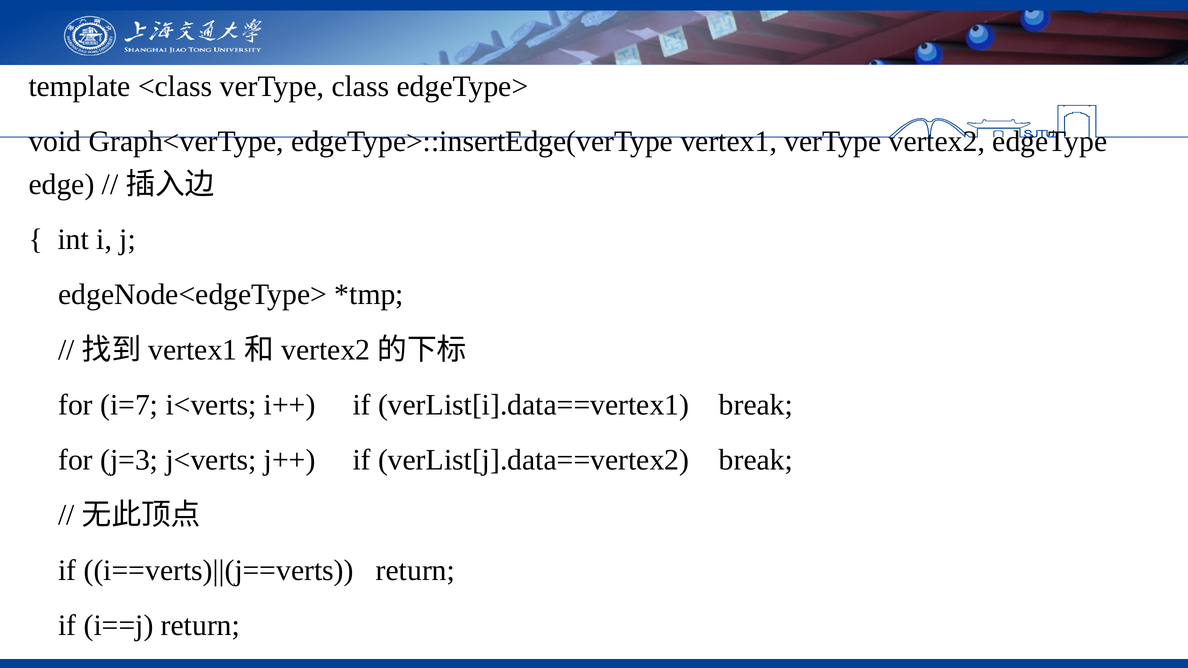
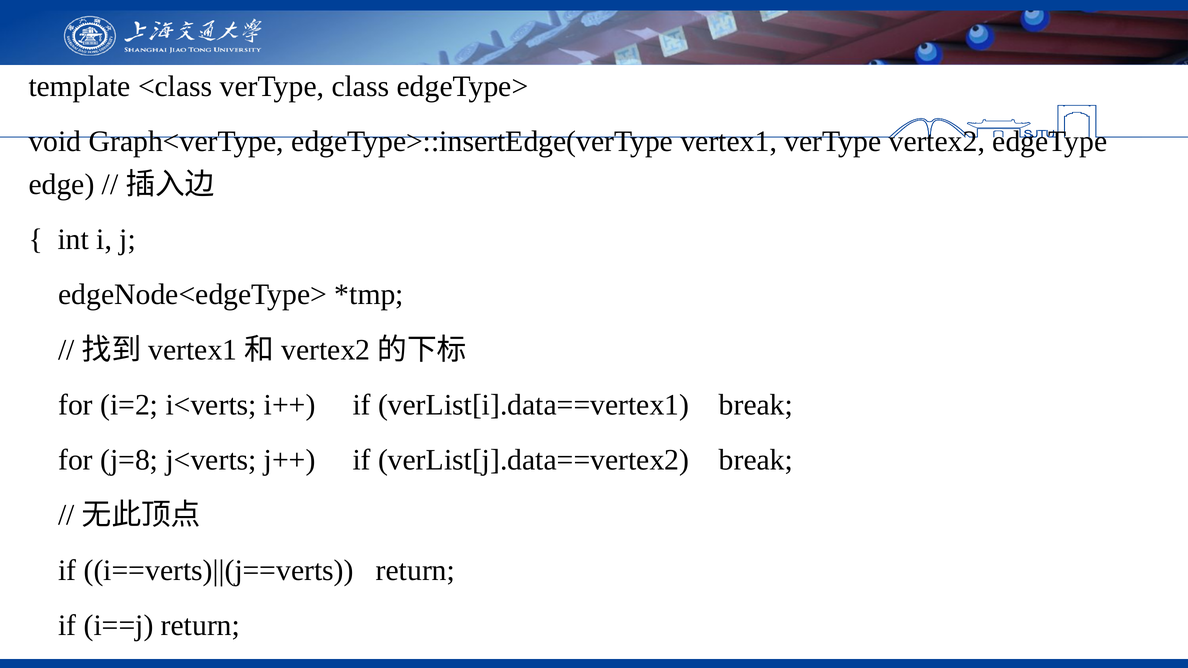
i=7: i=7 -> i=2
j=3: j=3 -> j=8
